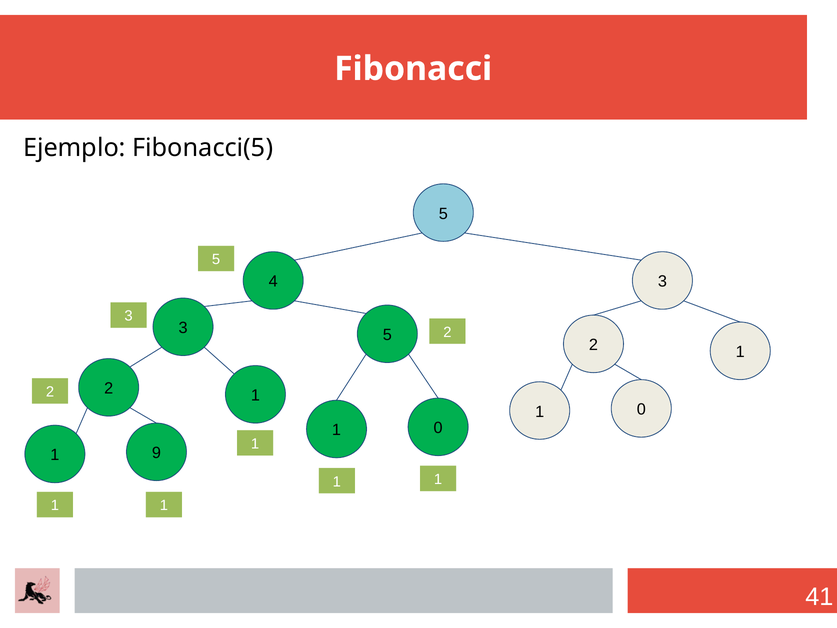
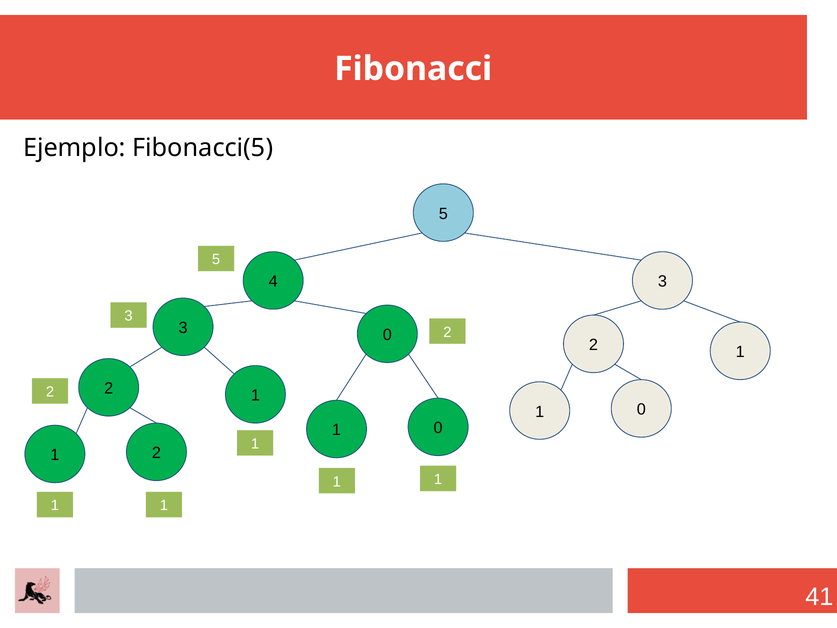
3 5: 5 -> 0
9 at (156, 453): 9 -> 2
